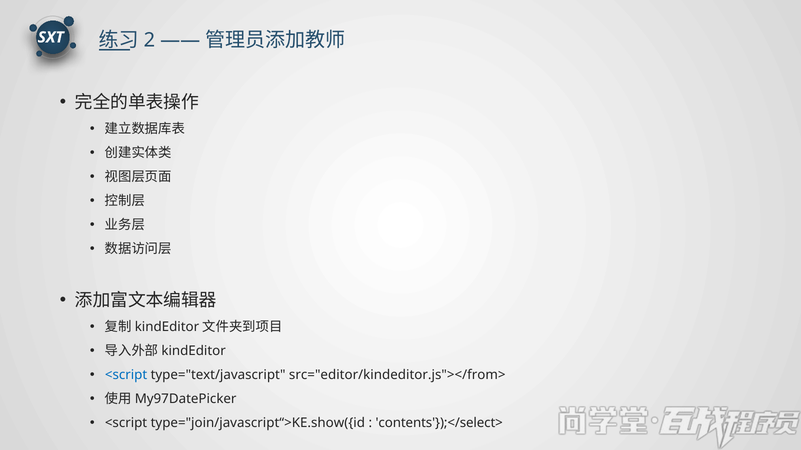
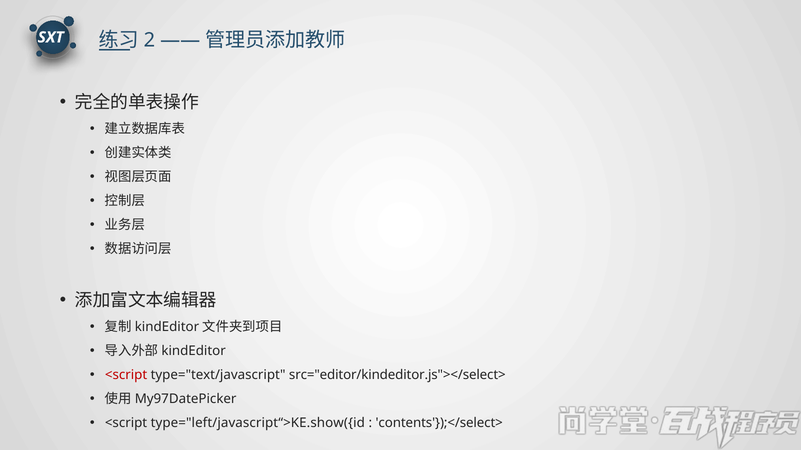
<script at (126, 375) colour: blue -> red
src="editor/kindeditor.js"></from>: src="editor/kindeditor.js"></from> -> src="editor/kindeditor.js"></select>
type="join/javascript“>KE.show({id: type="join/javascript“>KE.show({id -> type="left/javascript“>KE.show({id
